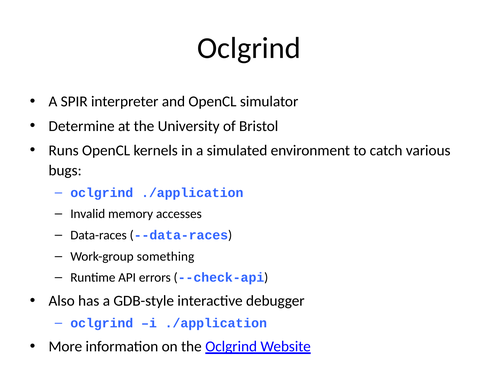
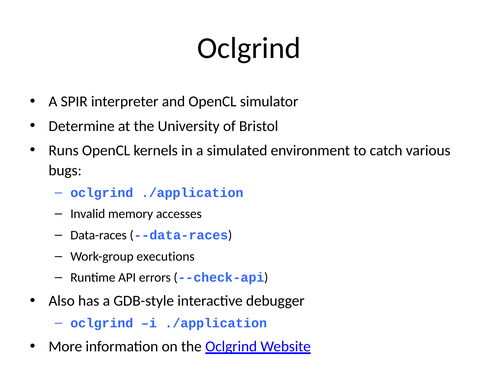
something: something -> executions
